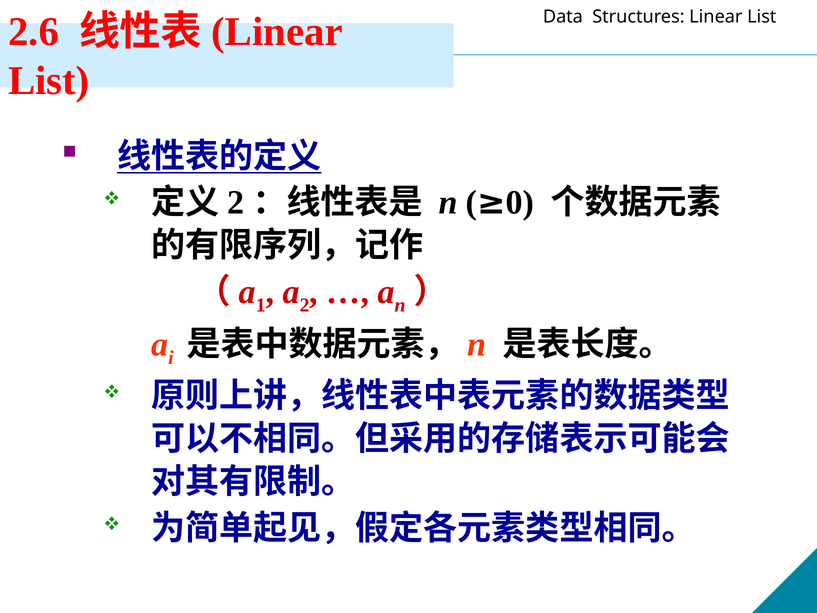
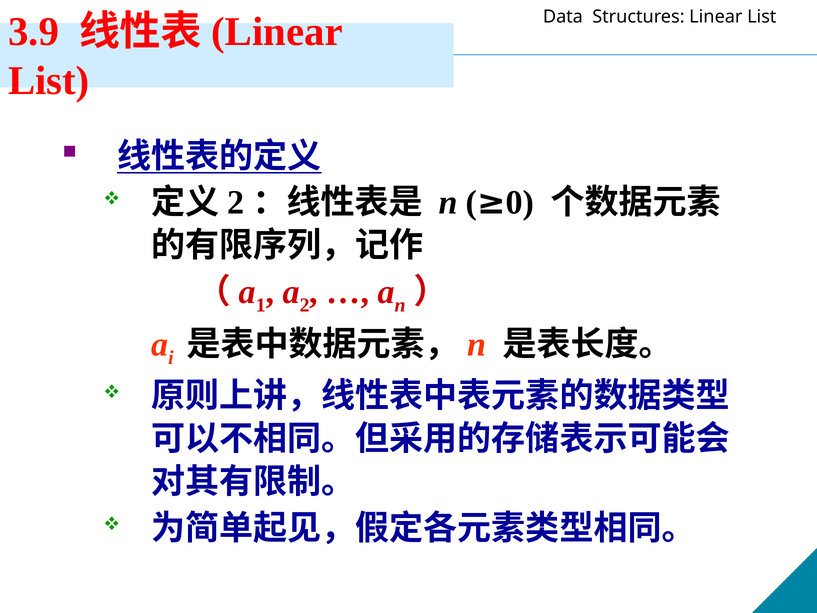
2.6: 2.6 -> 3.9
